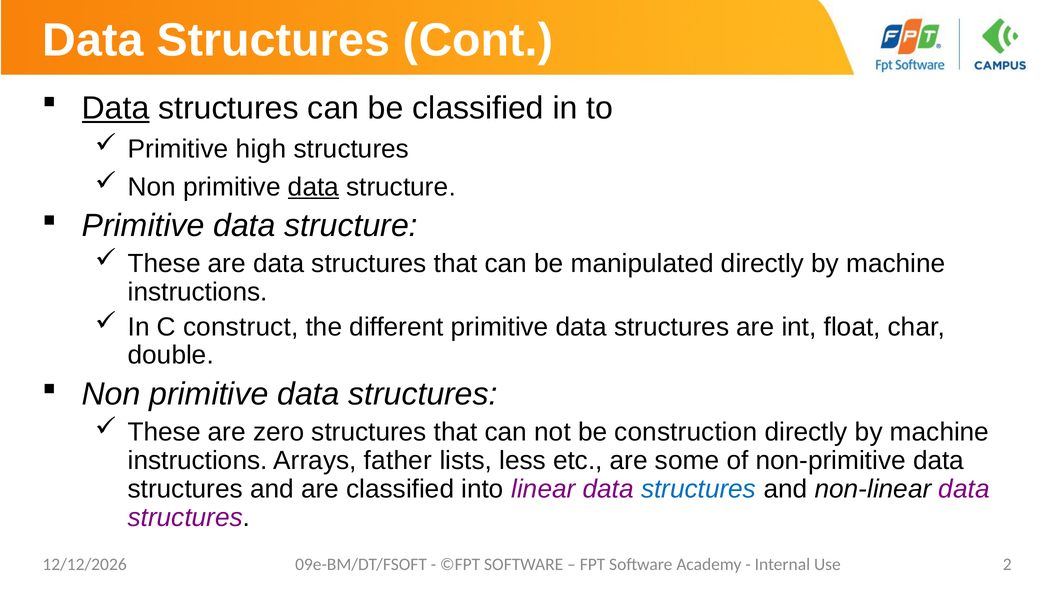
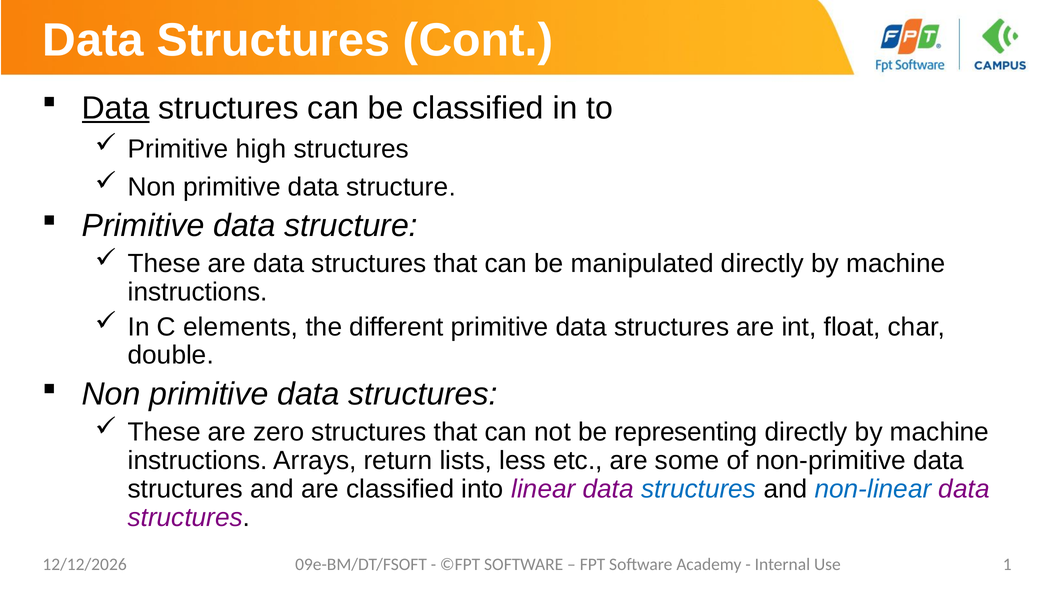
data at (313, 187) underline: present -> none
construct: construct -> elements
construction: construction -> representing
father: father -> return
non-linear colour: black -> blue
2: 2 -> 1
